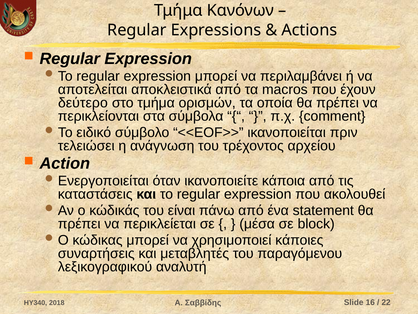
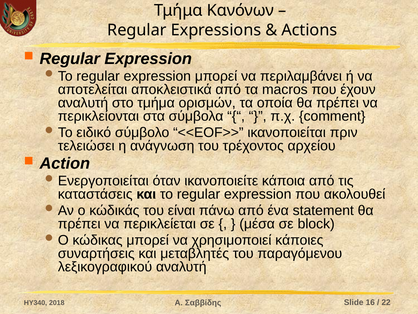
δεύτερο at (83, 103): δεύτερο -> αναλυτή
